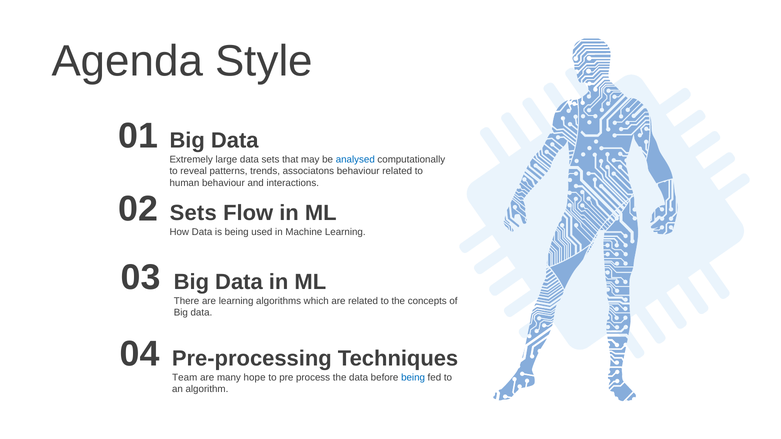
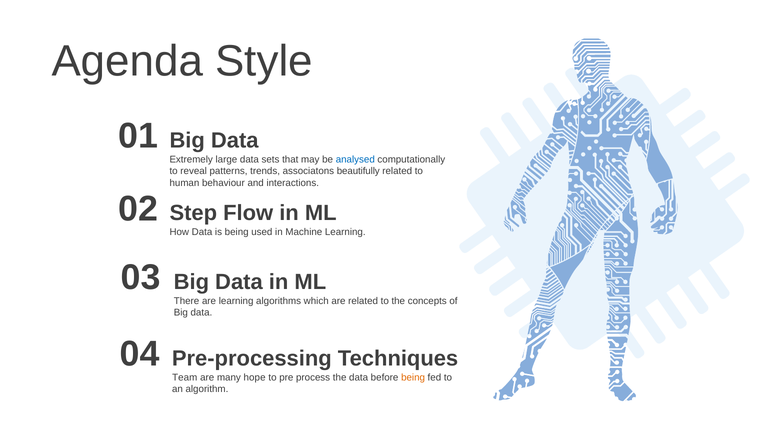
associatons behaviour: behaviour -> beautifully
Sets at (193, 213): Sets -> Step
being at (413, 378) colour: blue -> orange
